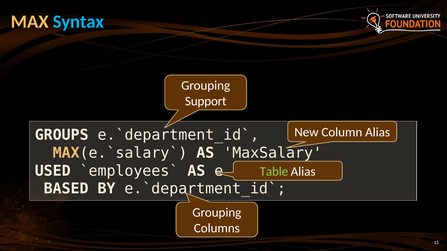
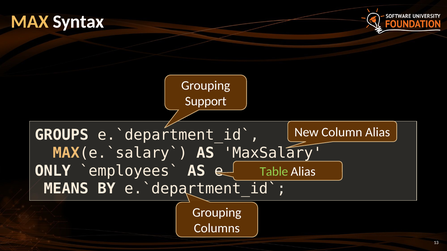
Syntax colour: light blue -> white
USED: USED -> ONLY
BASED: BASED -> MEANS
